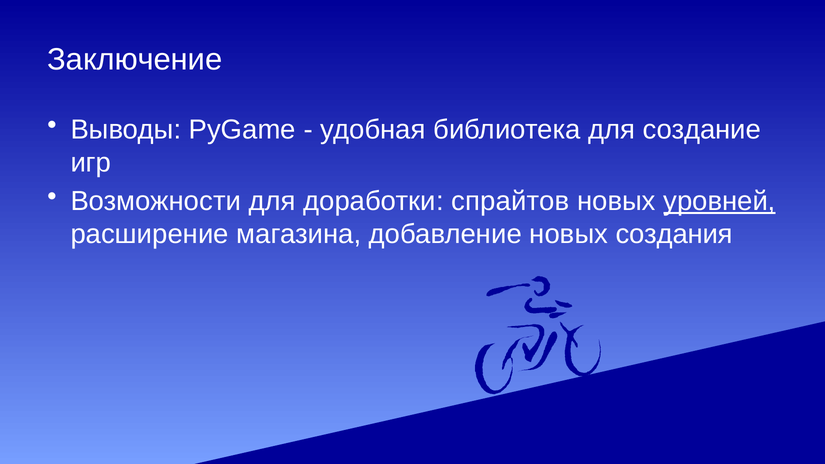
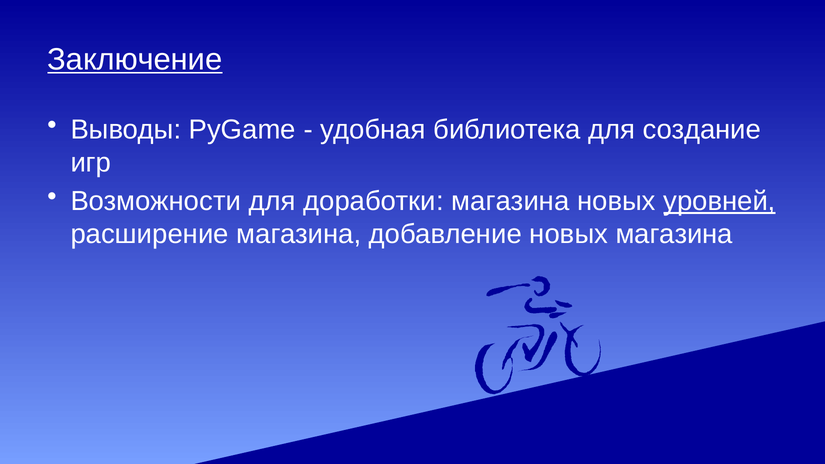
Заключение underline: none -> present
доработки спрайтов: спрайтов -> магазина
новых создания: создания -> магазина
